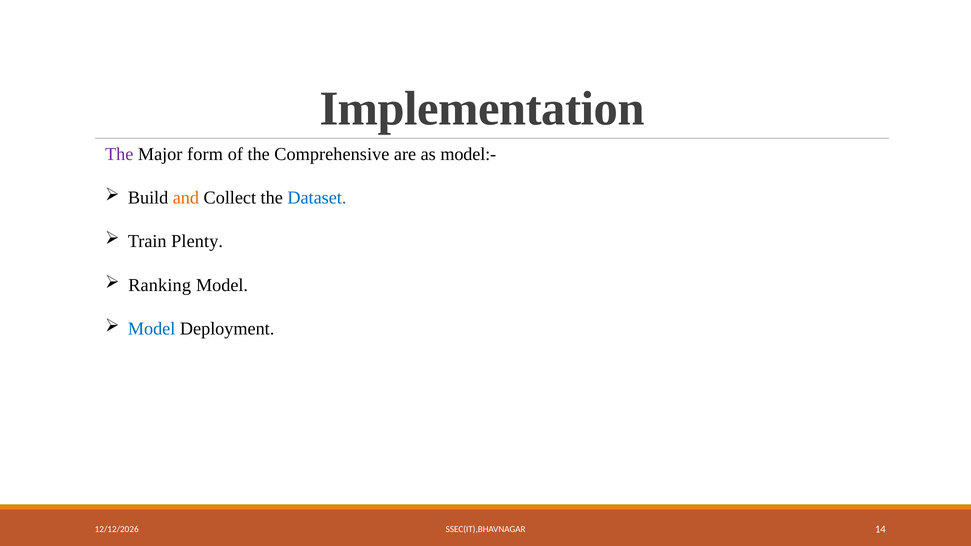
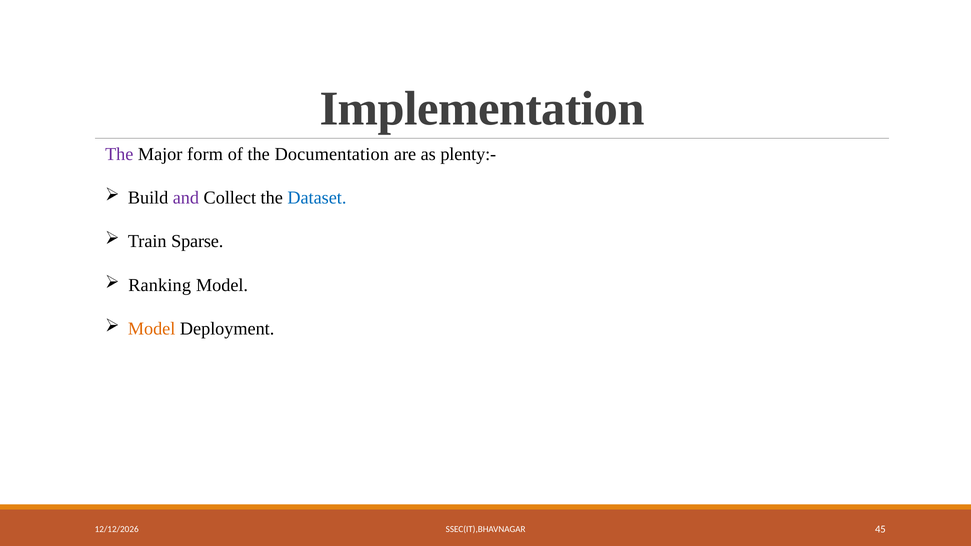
Comprehensive: Comprehensive -> Documentation
model:-: model:- -> plenty:-
and colour: orange -> purple
Plenty: Plenty -> Sparse
Model at (152, 329) colour: blue -> orange
14: 14 -> 45
